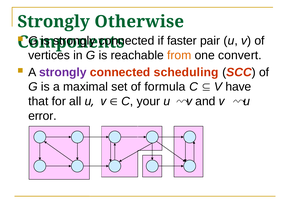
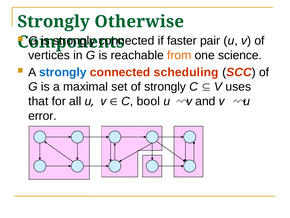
convert: convert -> science
strongly at (63, 72) colour: purple -> blue
of formula: formula -> strongly
have: have -> uses
your: your -> bool
